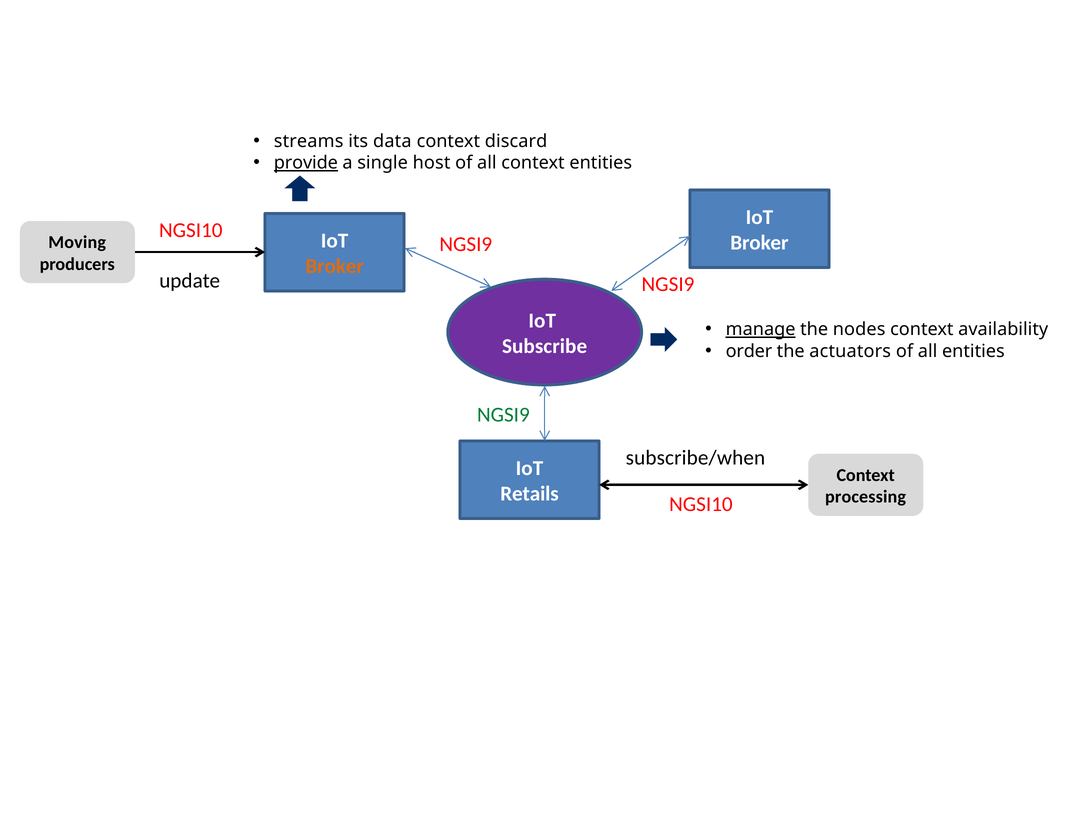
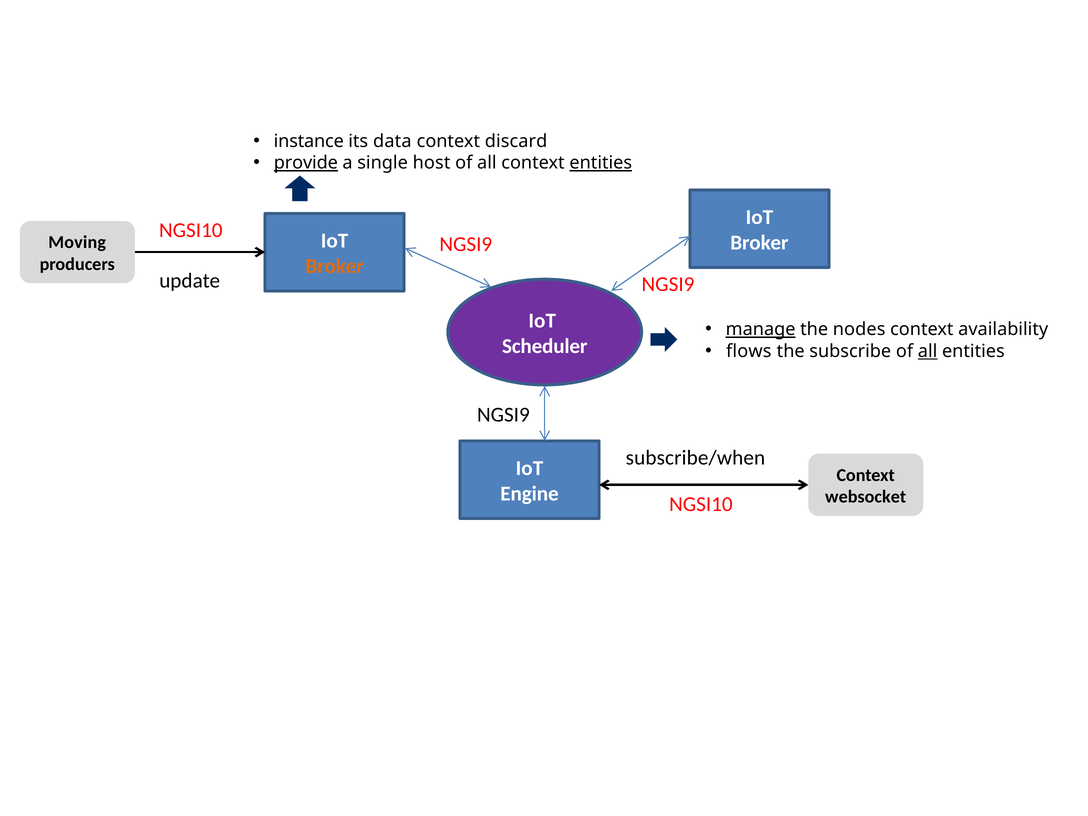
streams: streams -> instance
entities at (601, 163) underline: none -> present
Subscribe: Subscribe -> Scheduler
order: order -> flows
actuators: actuators -> subscribe
all at (928, 351) underline: none -> present
NGSI9 at (503, 415) colour: green -> black
Retails: Retails -> Engine
processing: processing -> websocket
